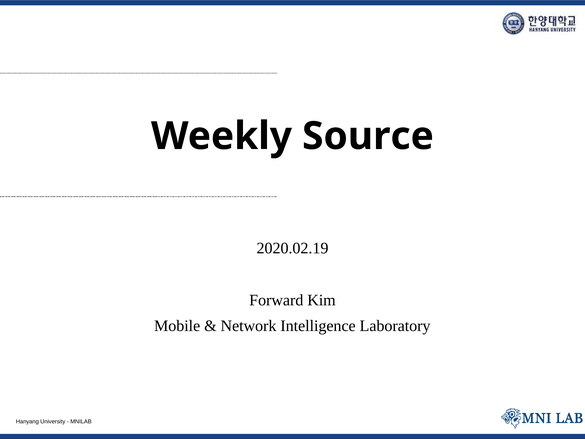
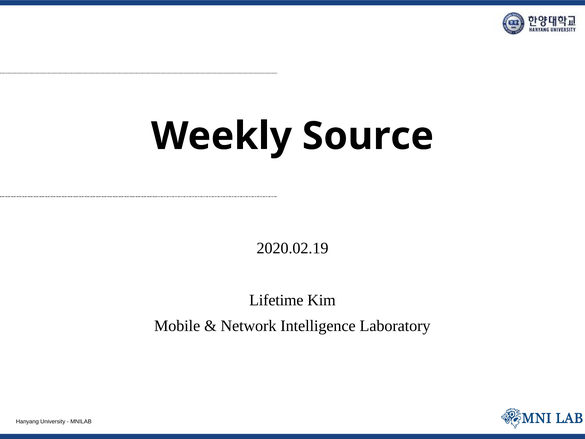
Forward: Forward -> Lifetime
